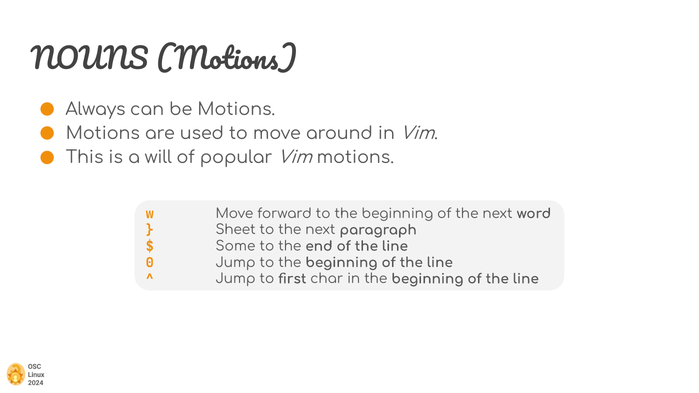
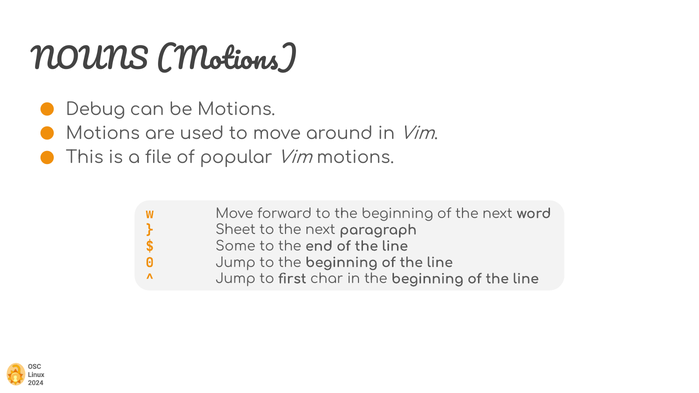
Always: Always -> Debug
will: will -> file
